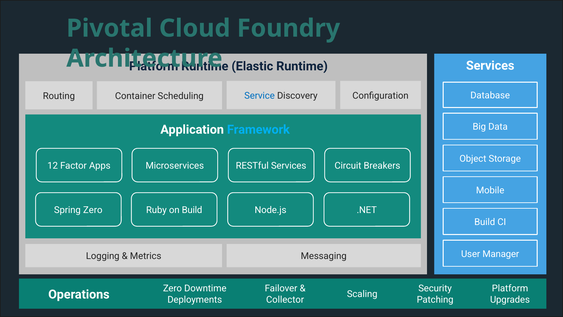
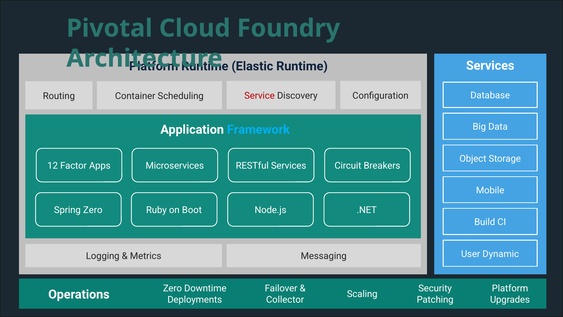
Service colour: blue -> red
on Build: Build -> Boot
Manager: Manager -> Dynamic
